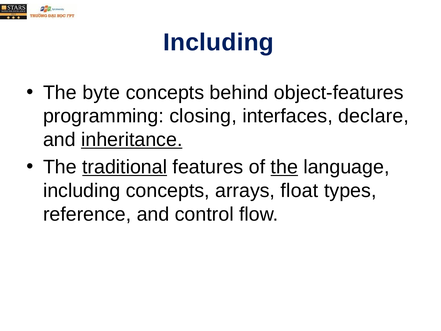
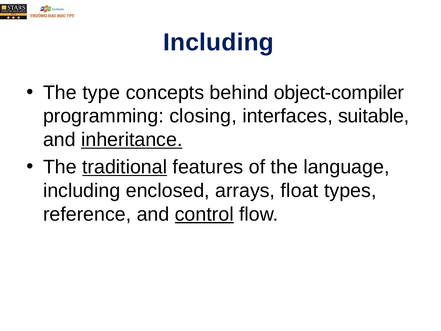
byte: byte -> type
object-features: object-features -> object-compiler
declare: declare -> suitable
the at (284, 167) underline: present -> none
including concepts: concepts -> enclosed
control underline: none -> present
